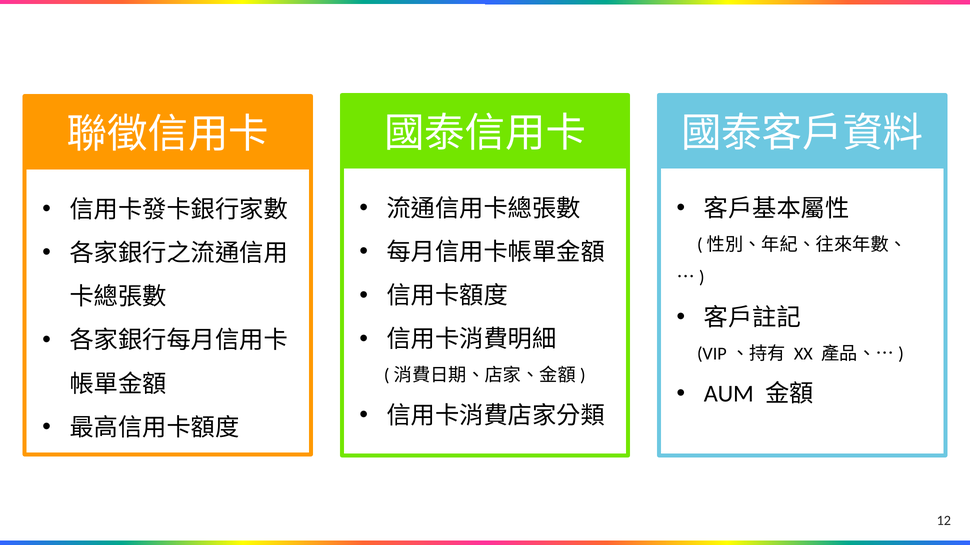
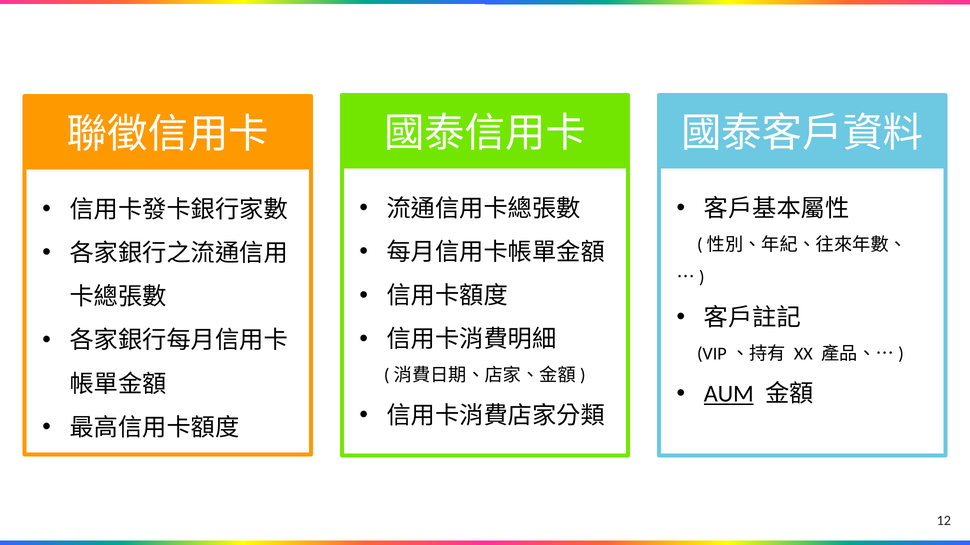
AUM underline: none -> present
